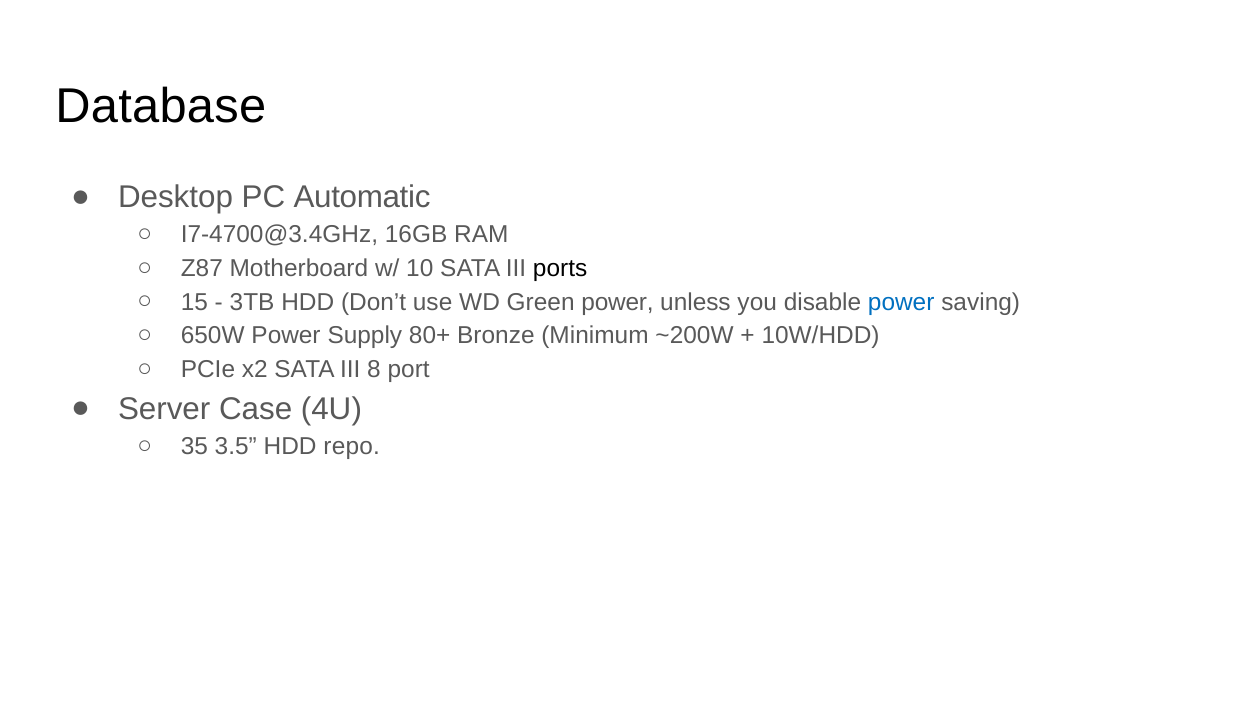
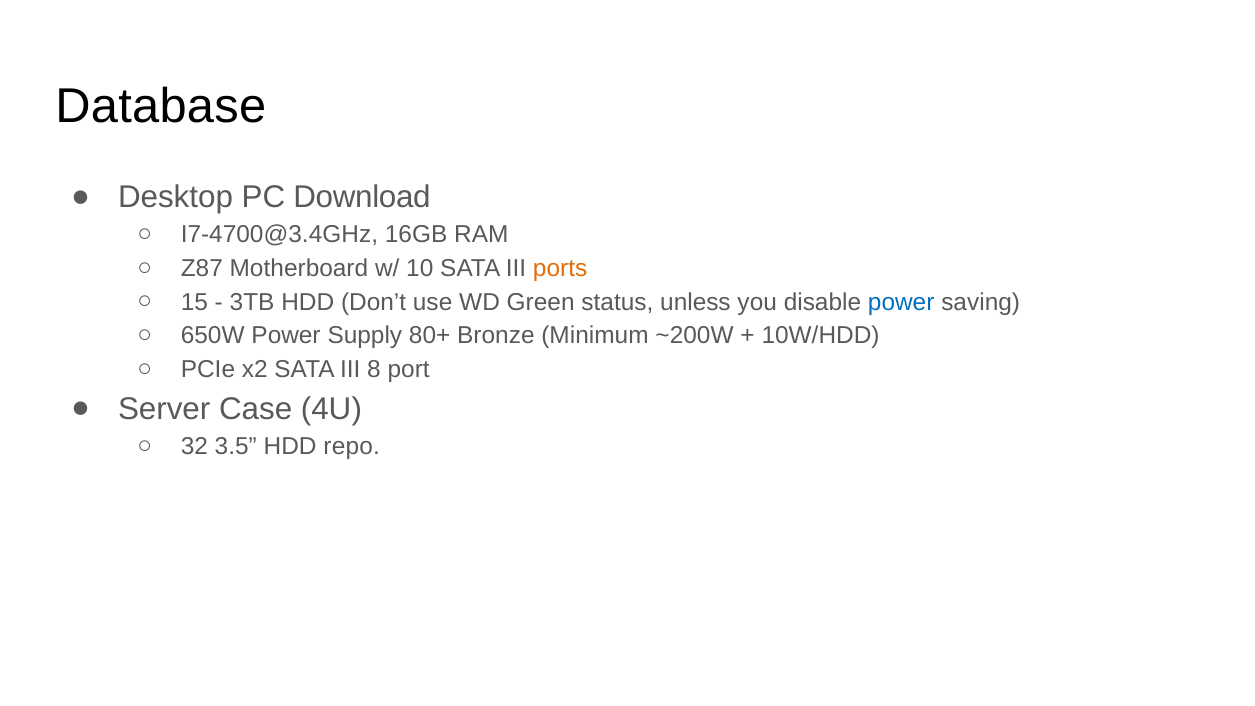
Automatic: Automatic -> Download
ports colour: black -> orange
Green power: power -> status
35: 35 -> 32
